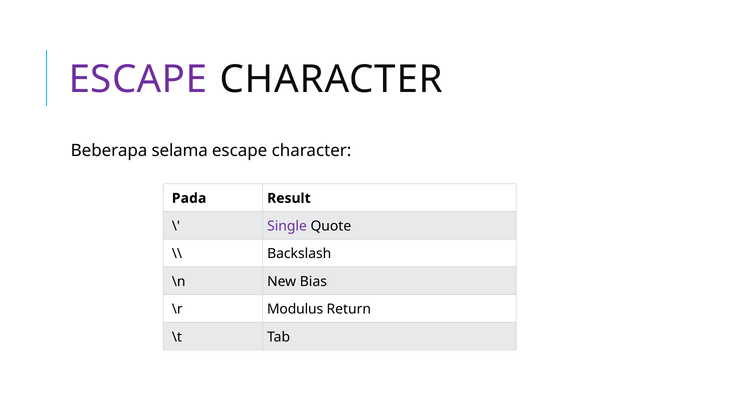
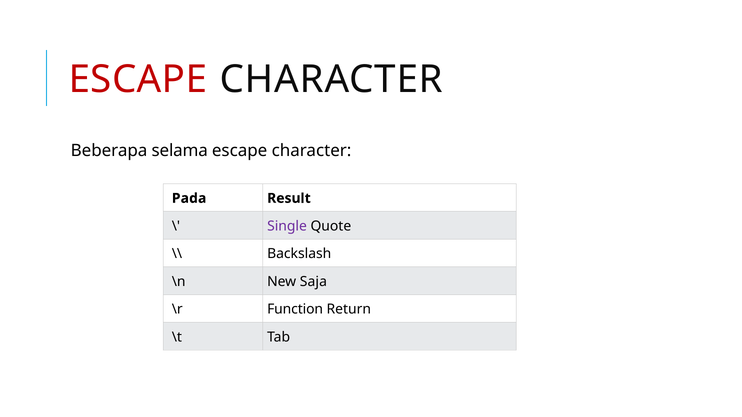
ESCAPE at (138, 80) colour: purple -> red
Bias: Bias -> Saja
Modulus: Modulus -> Function
